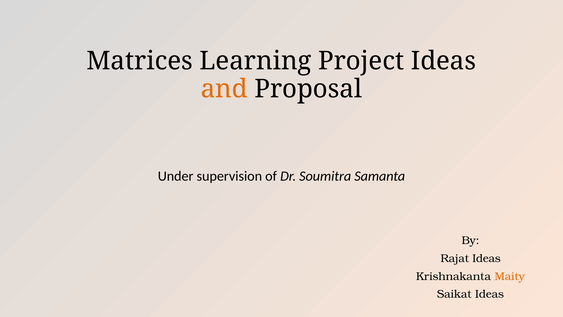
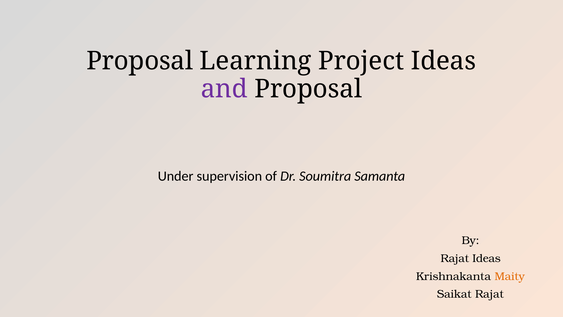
Matrices at (140, 61): Matrices -> Proposal
and colour: orange -> purple
Saikat Ideas: Ideas -> Rajat
